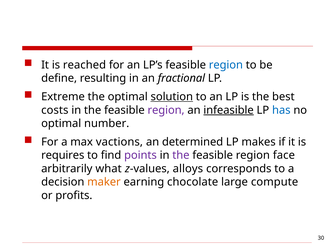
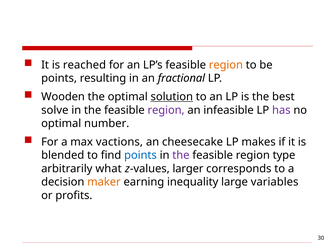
region at (226, 65) colour: blue -> orange
define at (59, 78): define -> points
Extreme: Extreme -> Wooden
costs: costs -> solve
infeasible underline: present -> none
has colour: blue -> purple
determined: determined -> cheesecake
requires: requires -> blended
points at (140, 155) colour: purple -> blue
face: face -> type
alloys: alloys -> larger
chocolate: chocolate -> inequality
compute: compute -> variables
